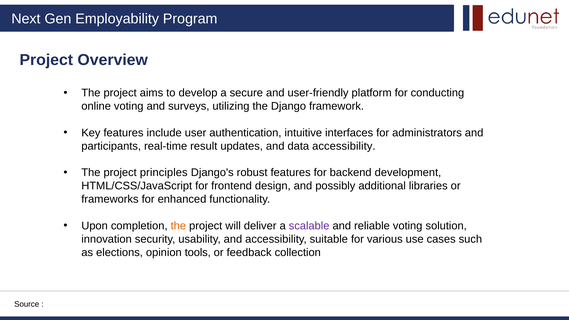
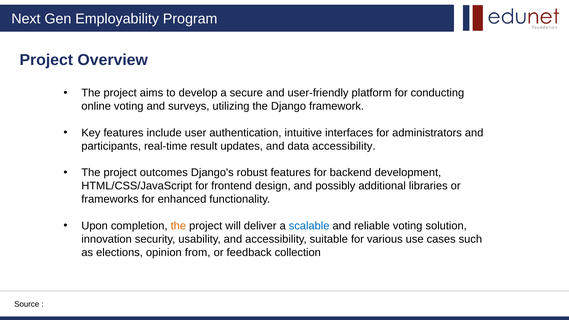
principles: principles -> outcomes
scalable colour: purple -> blue
tools: tools -> from
